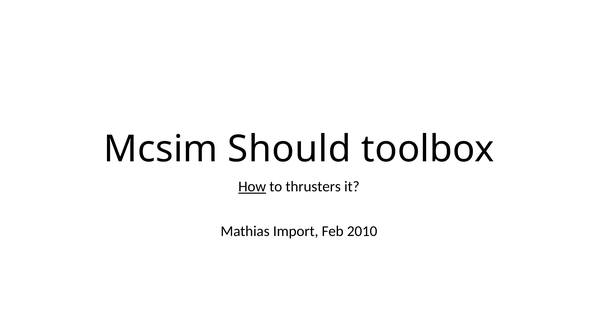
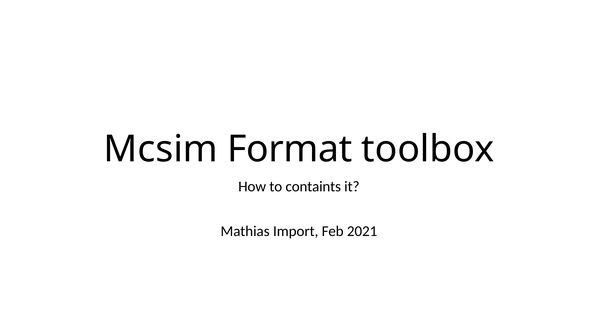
Should: Should -> Format
How underline: present -> none
thrusters: thrusters -> containts
2010: 2010 -> 2021
